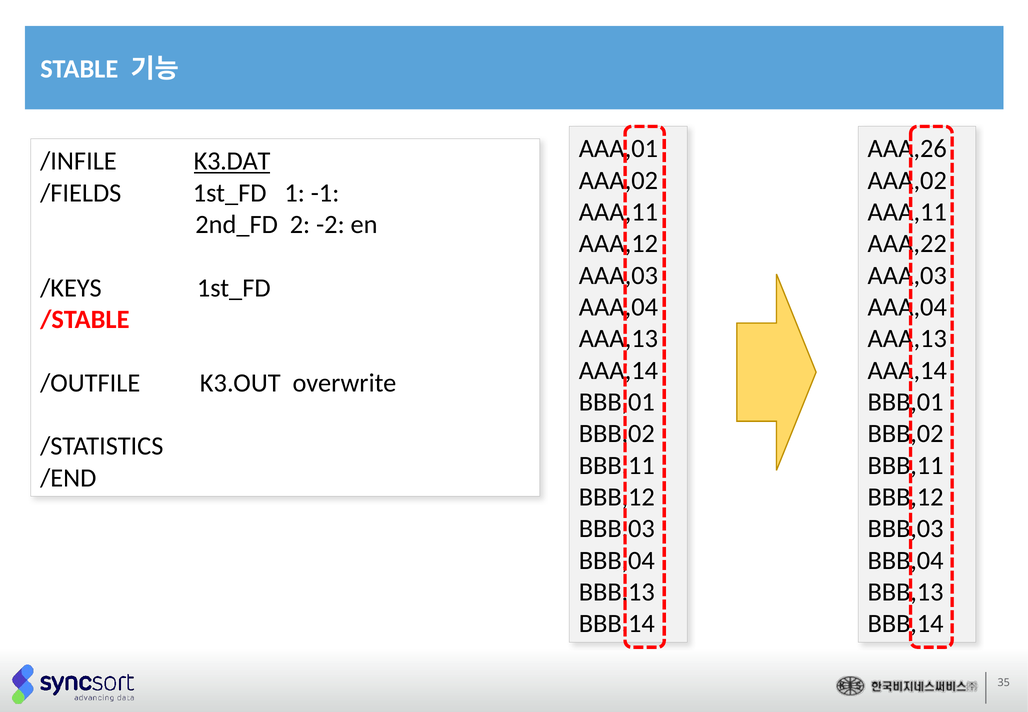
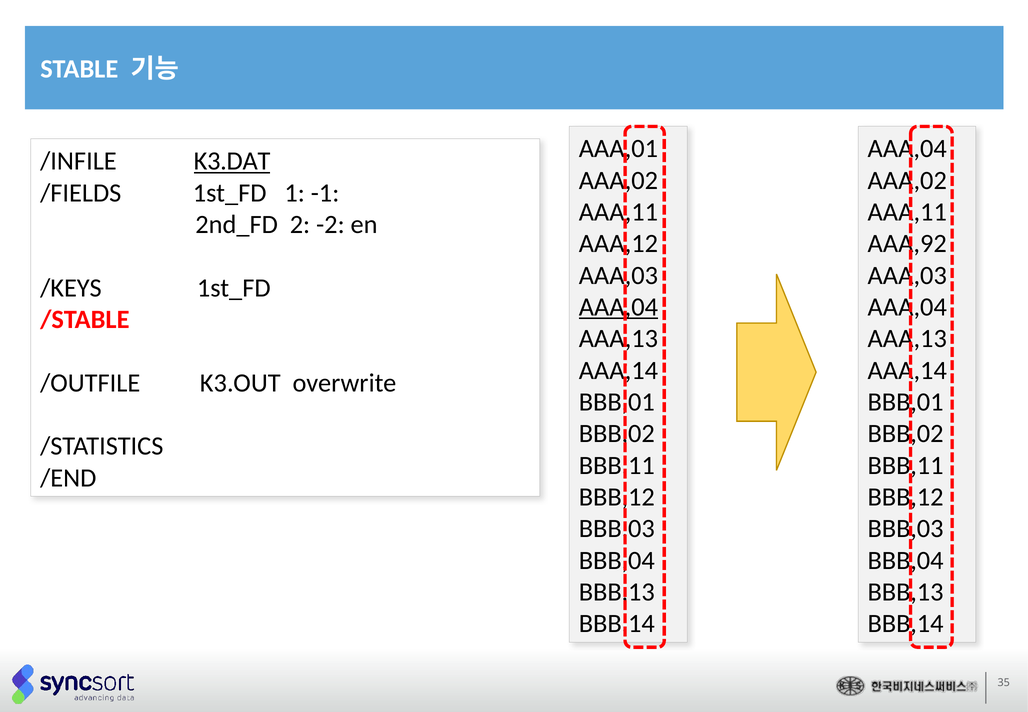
AAA,26 at (907, 149): AAA,26 -> AAA,04
AAA,22: AAA,22 -> AAA,92
AAA,04 at (618, 307) underline: none -> present
